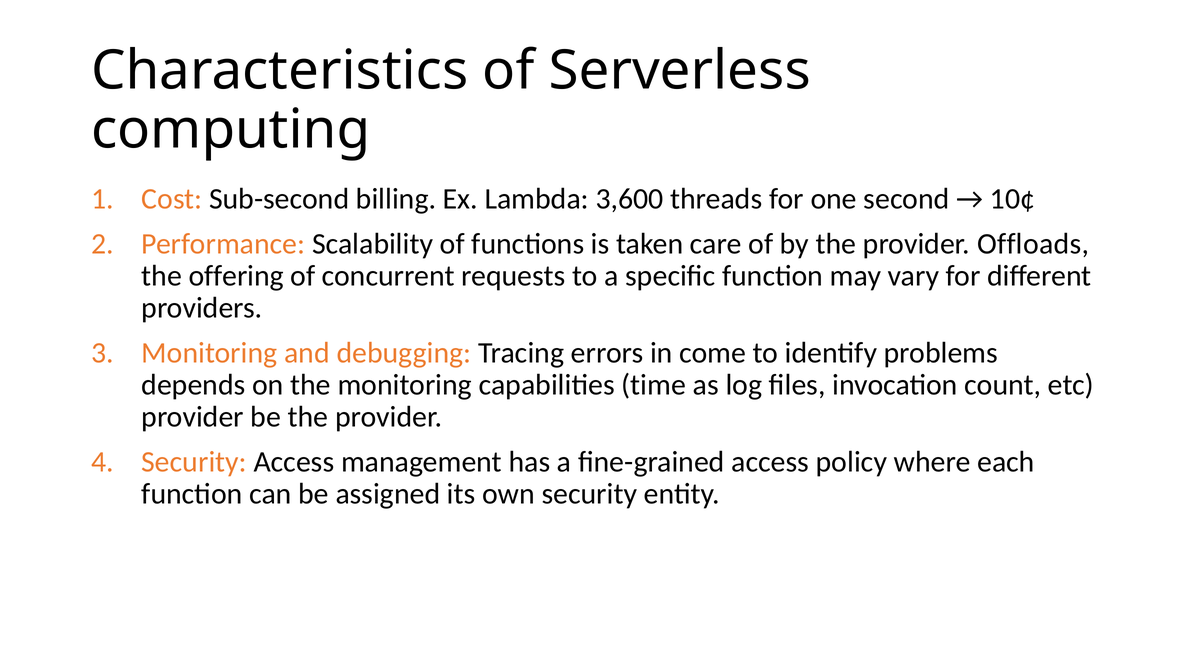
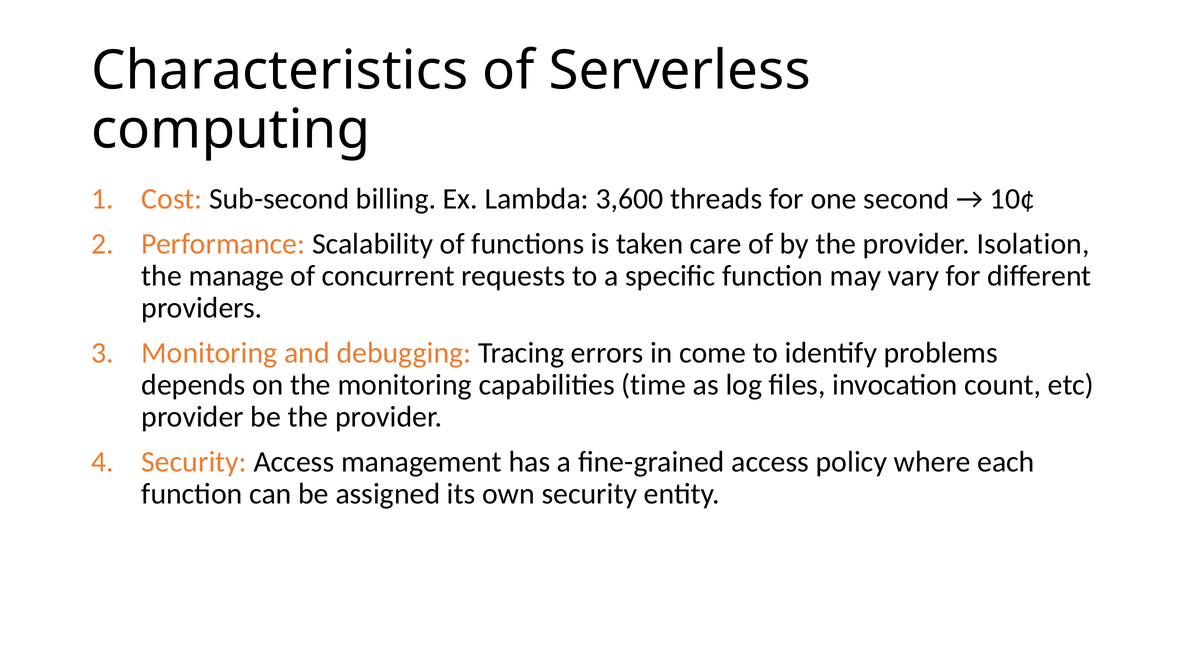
Offloads: Offloads -> Isolation
offering: offering -> manage
